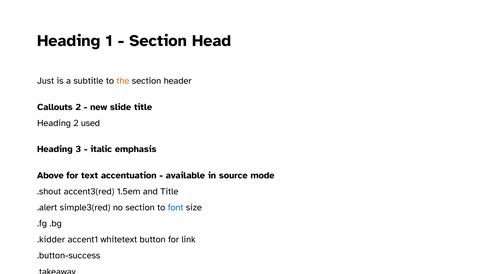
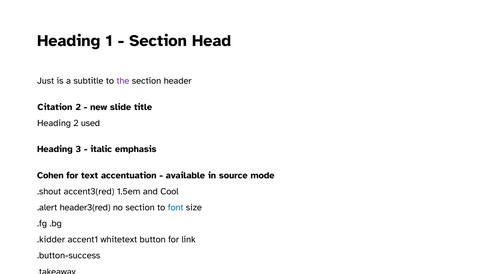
the at (123, 81) colour: orange -> purple
Callouts at (55, 107): Callouts -> Citation
Above at (50, 176): Above -> Cohen
and Title: Title -> Cool
simple3(red: simple3(red -> header3(red
